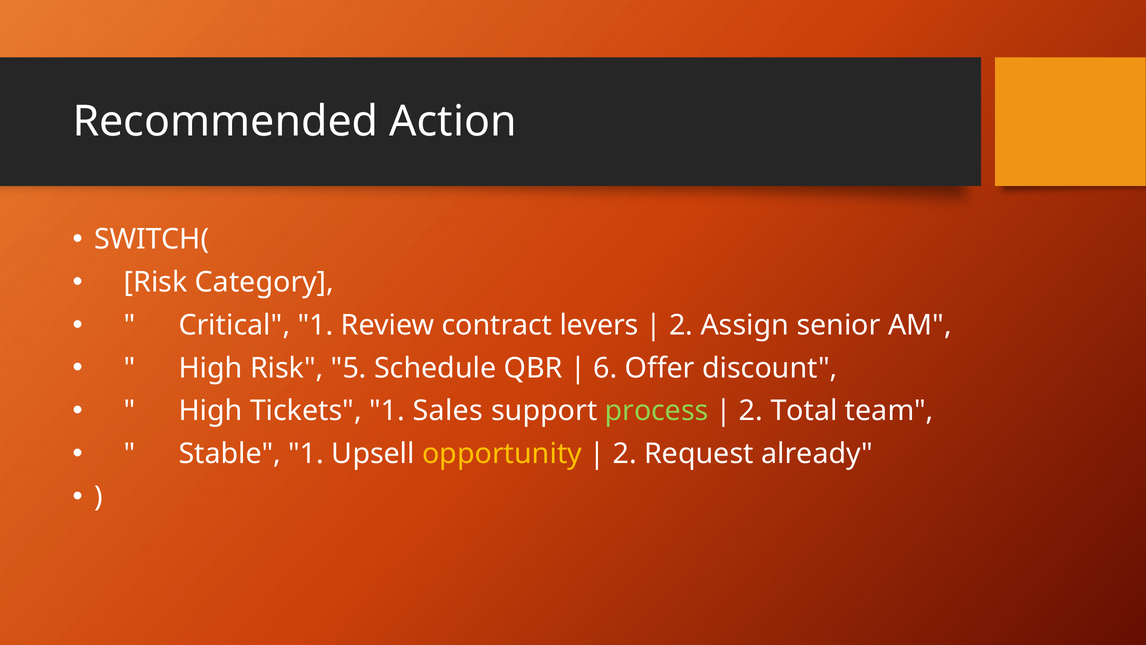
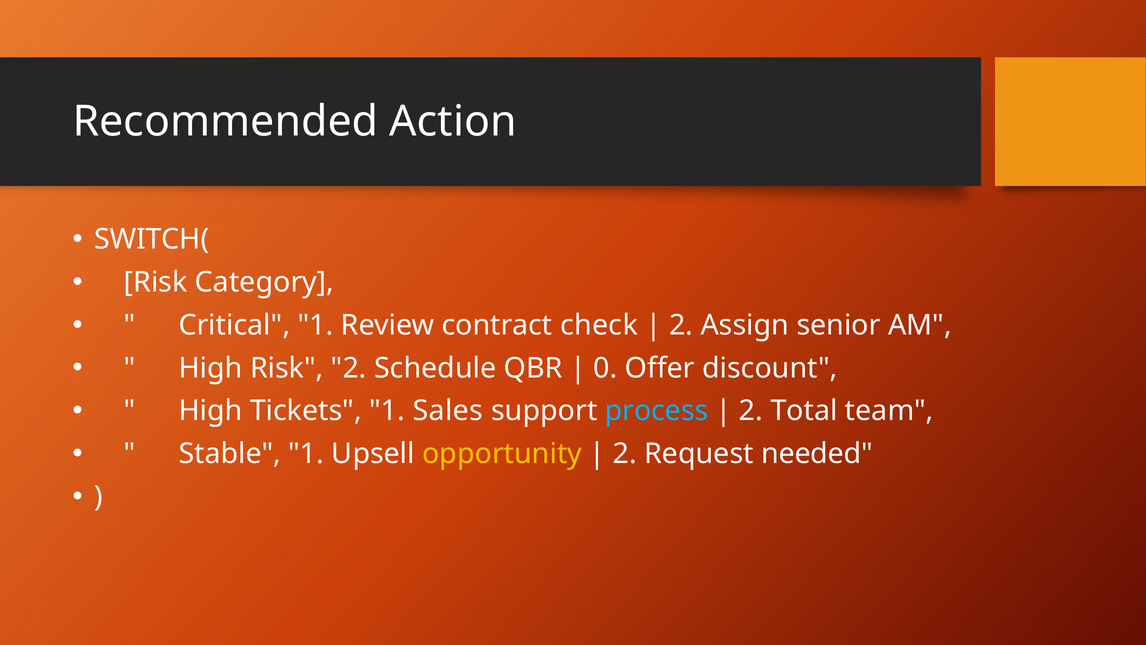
levers: levers -> check
Risk 5: 5 -> 2
6: 6 -> 0
process colour: light green -> light blue
already: already -> needed
